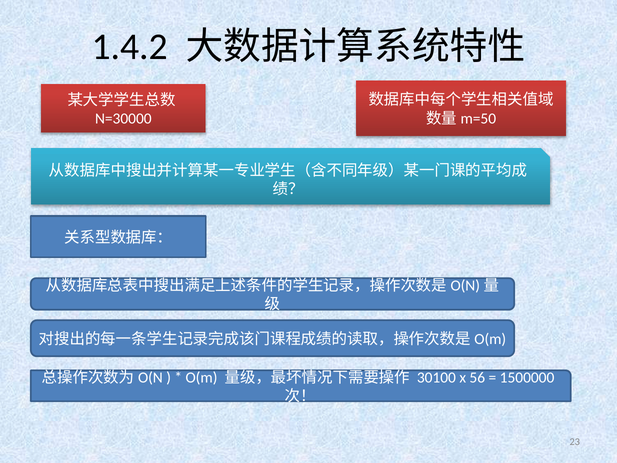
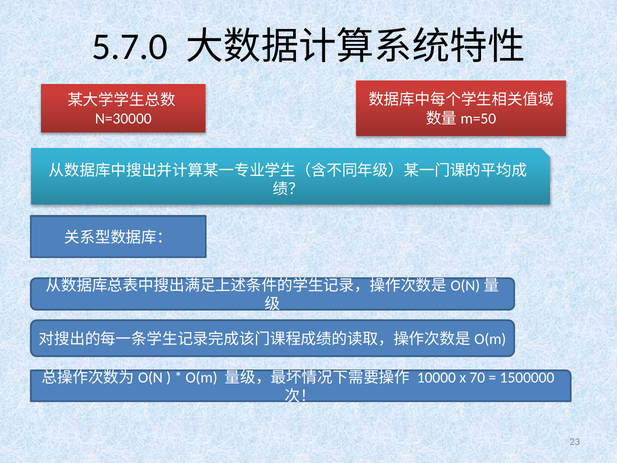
1.4.2: 1.4.2 -> 5.7.0
30100: 30100 -> 10000
56: 56 -> 70
